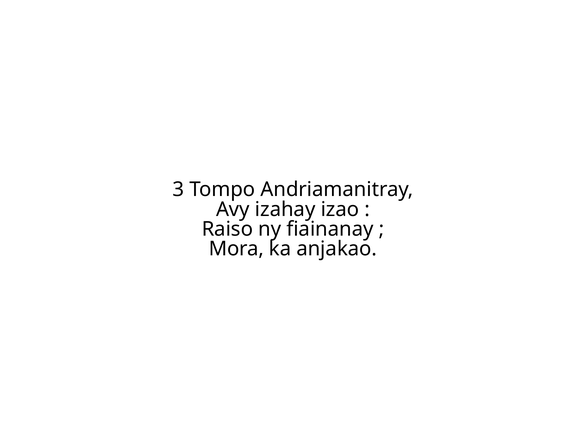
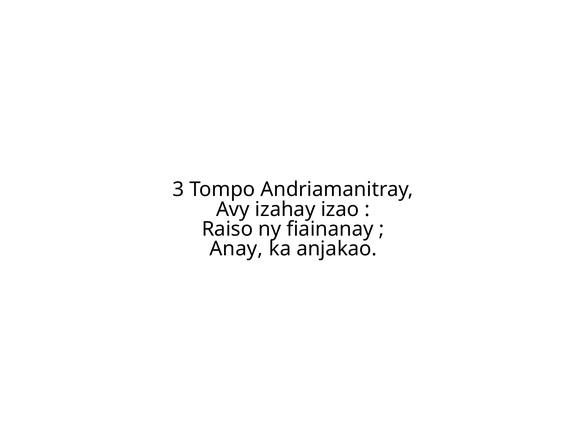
Mora: Mora -> Anay
